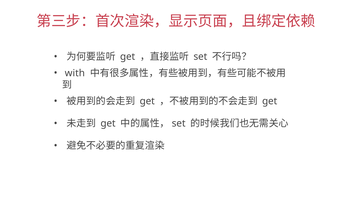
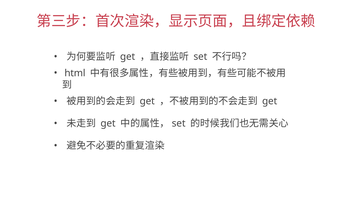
with: with -> html
